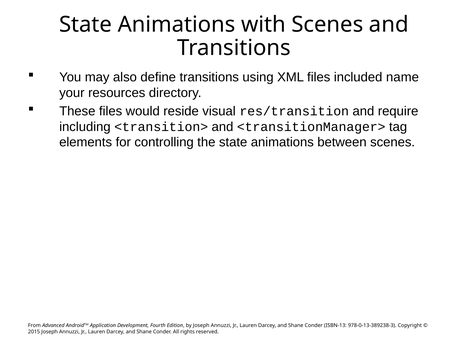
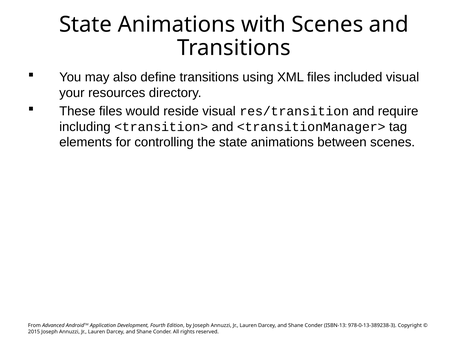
included name: name -> visual
